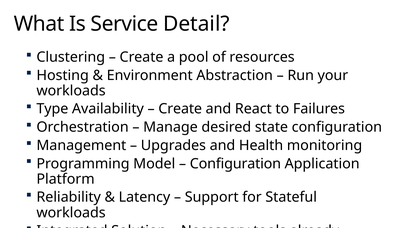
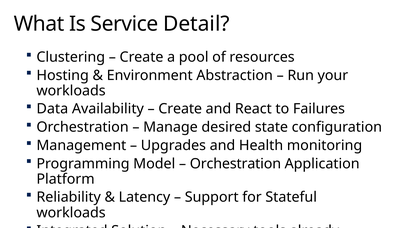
Type: Type -> Data
Configuration at (235, 164): Configuration -> Orchestration
